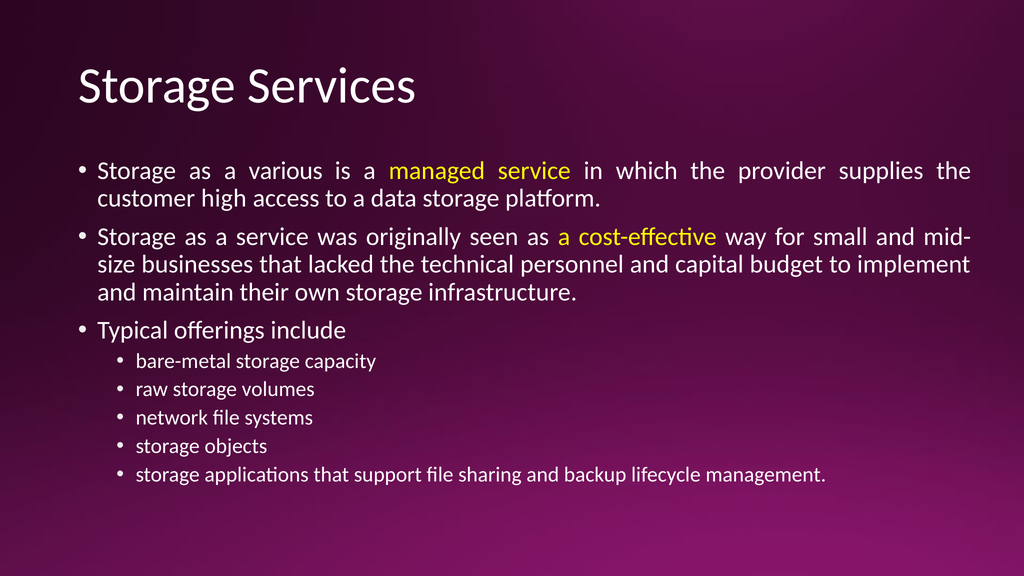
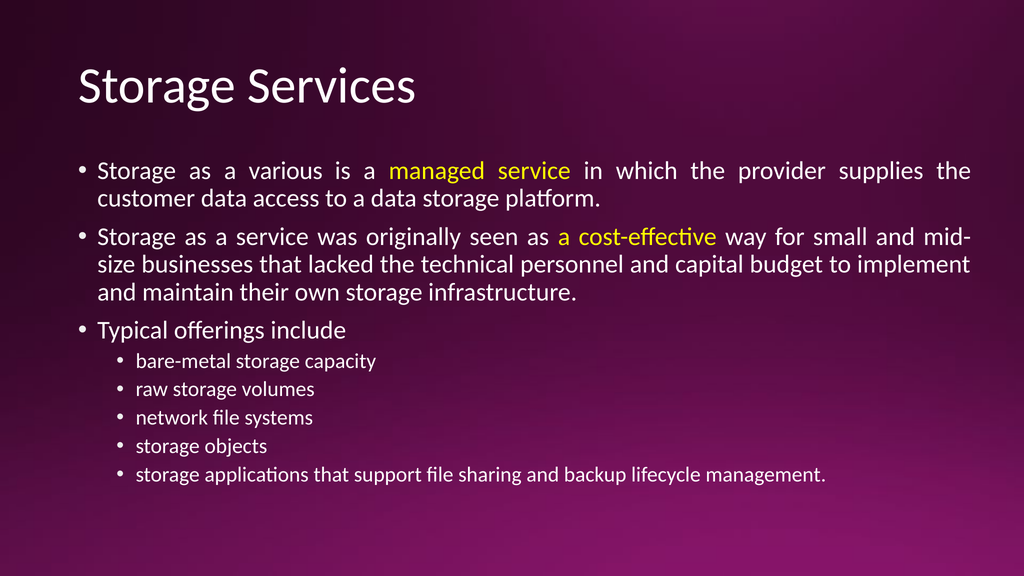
customer high: high -> data
